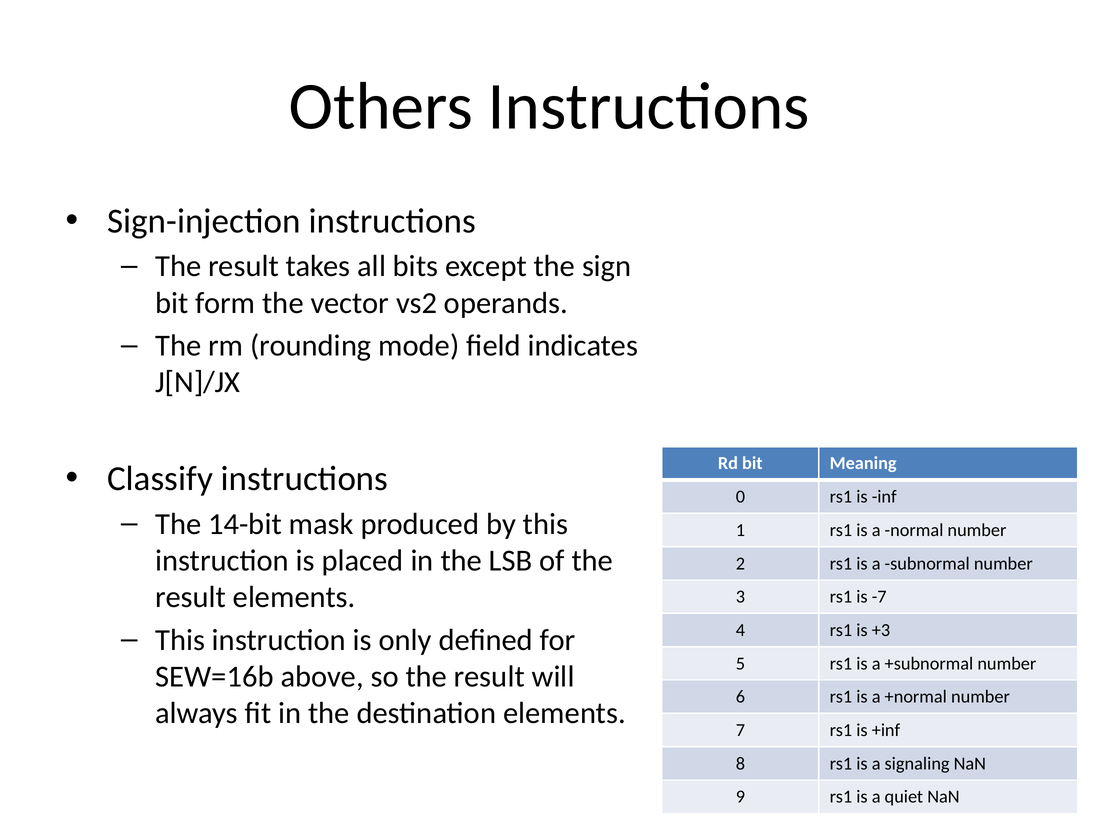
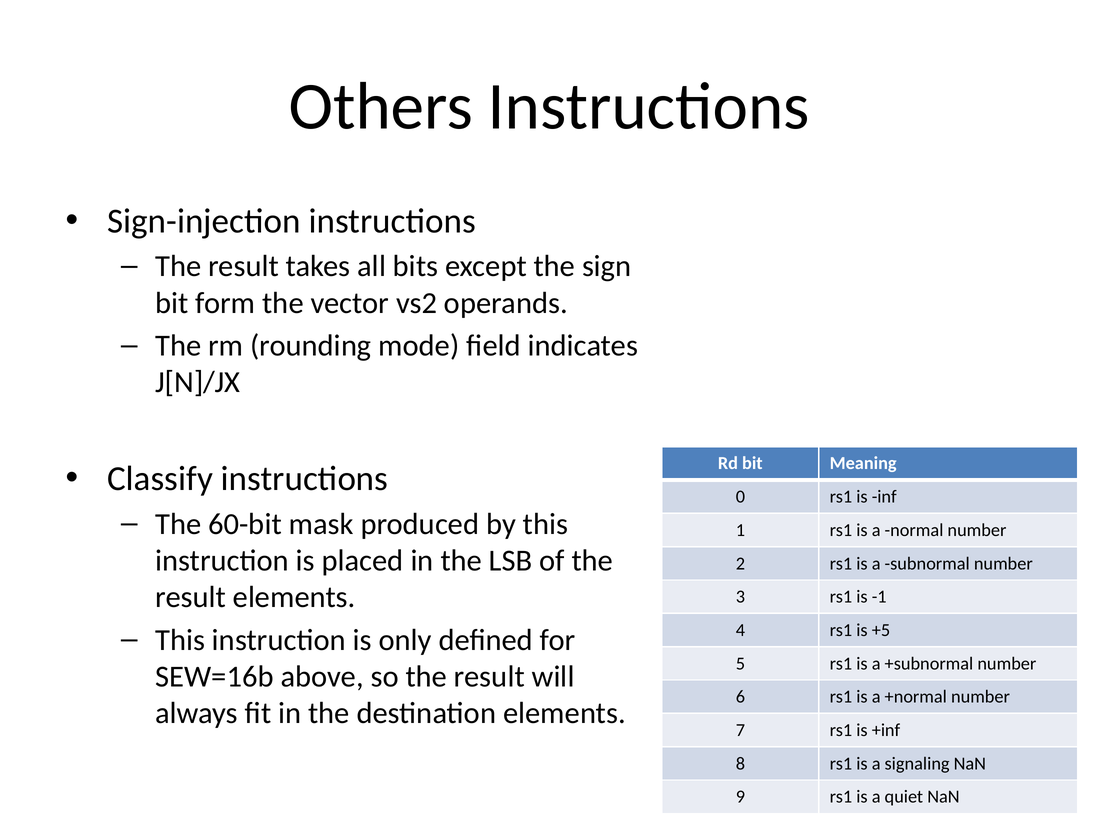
14-bit: 14-bit -> 60-bit
-7: -7 -> -1
+3: +3 -> +5
